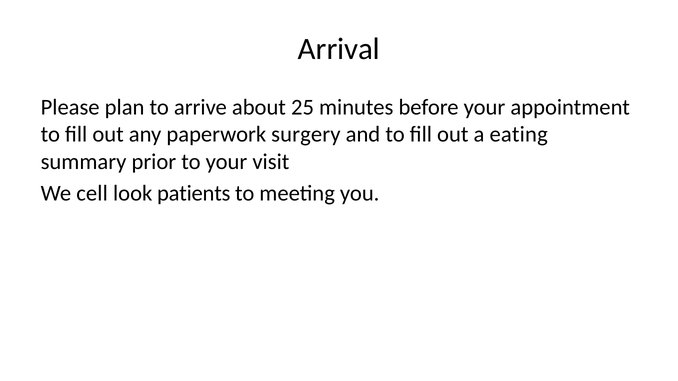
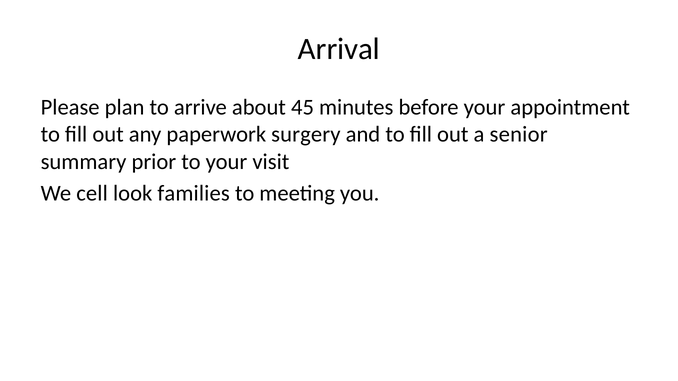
25: 25 -> 45
eating: eating -> senior
patients: patients -> families
